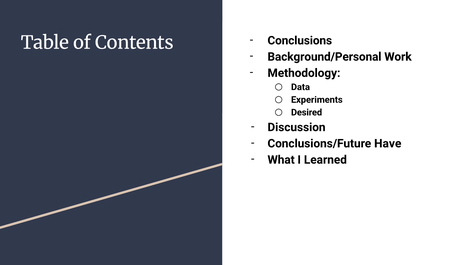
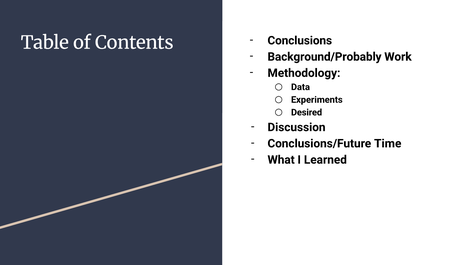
Background/Personal: Background/Personal -> Background/Probably
Have: Have -> Time
